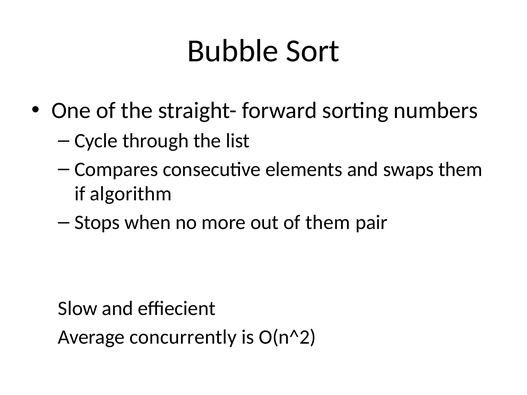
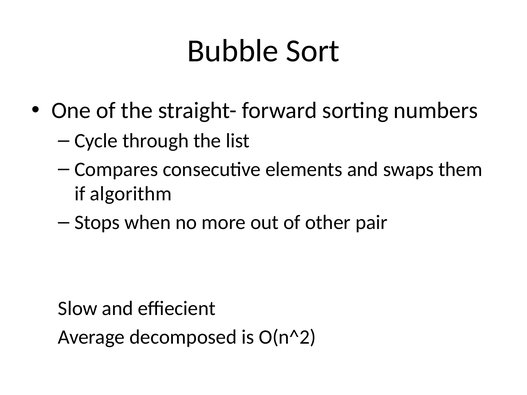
of them: them -> other
concurrently: concurrently -> decomposed
